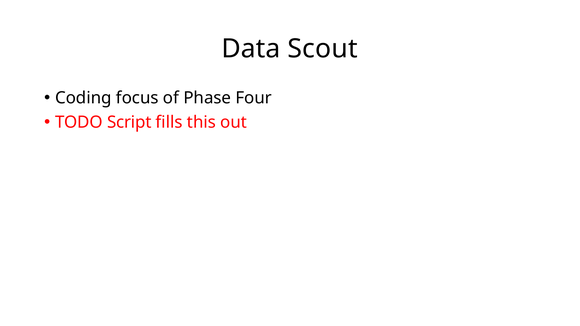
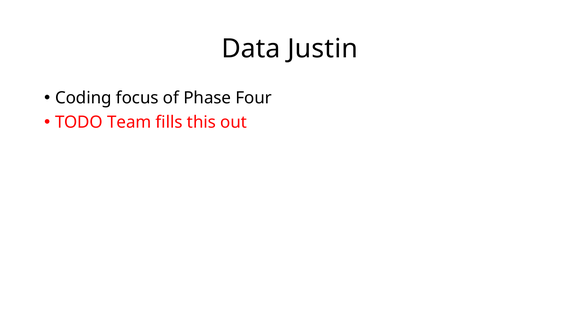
Scout: Scout -> Justin
Script: Script -> Team
